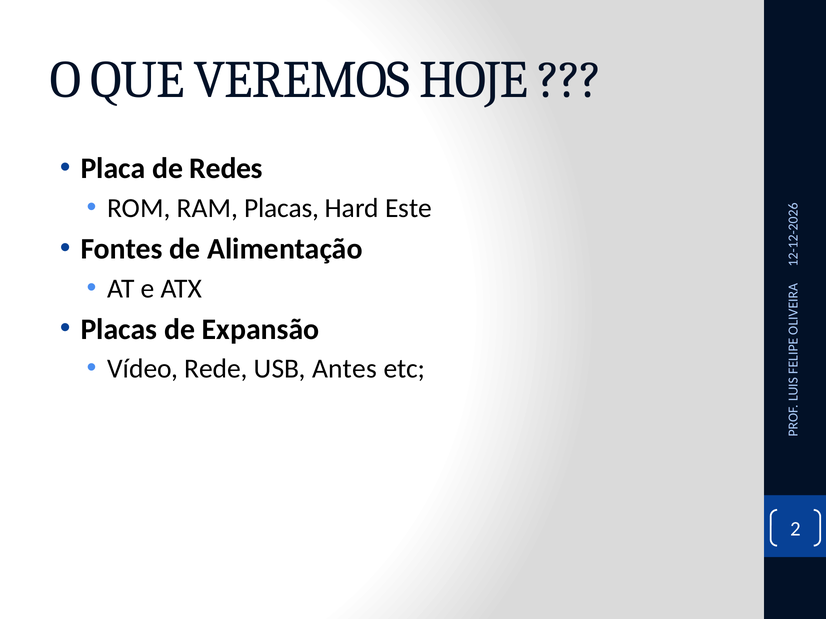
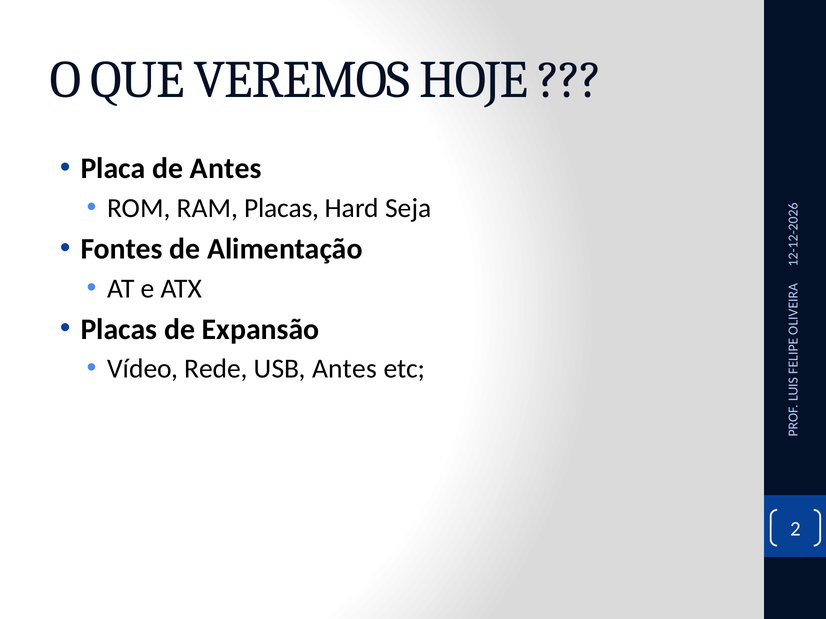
de Redes: Redes -> Antes
Este: Este -> Seja
